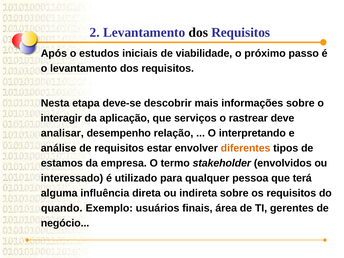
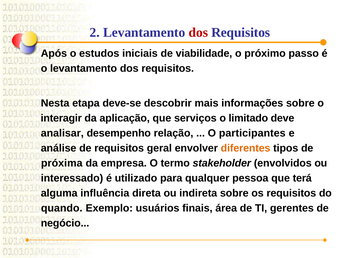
dos at (198, 32) colour: black -> red
rastrear: rastrear -> limitado
interpretando: interpretando -> participantes
estar: estar -> geral
estamos: estamos -> próxima
